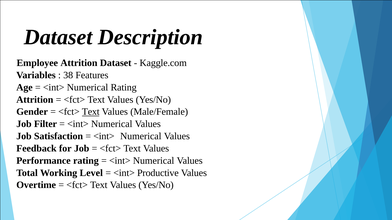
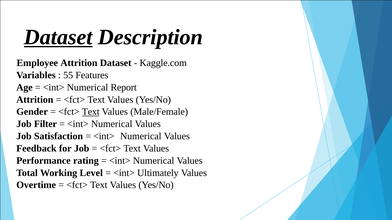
Dataset at (58, 37) underline: none -> present
38: 38 -> 55
Numerical Rating: Rating -> Report
Productive: Productive -> Ultimately
